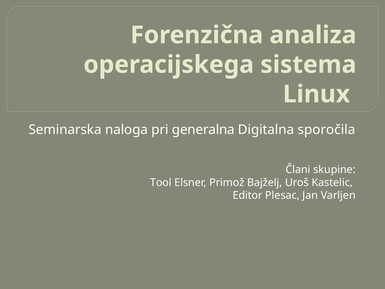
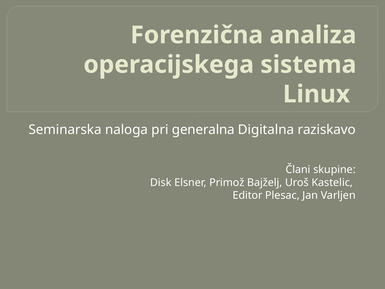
sporočila: sporočila -> raziskavo
Tool: Tool -> Disk
